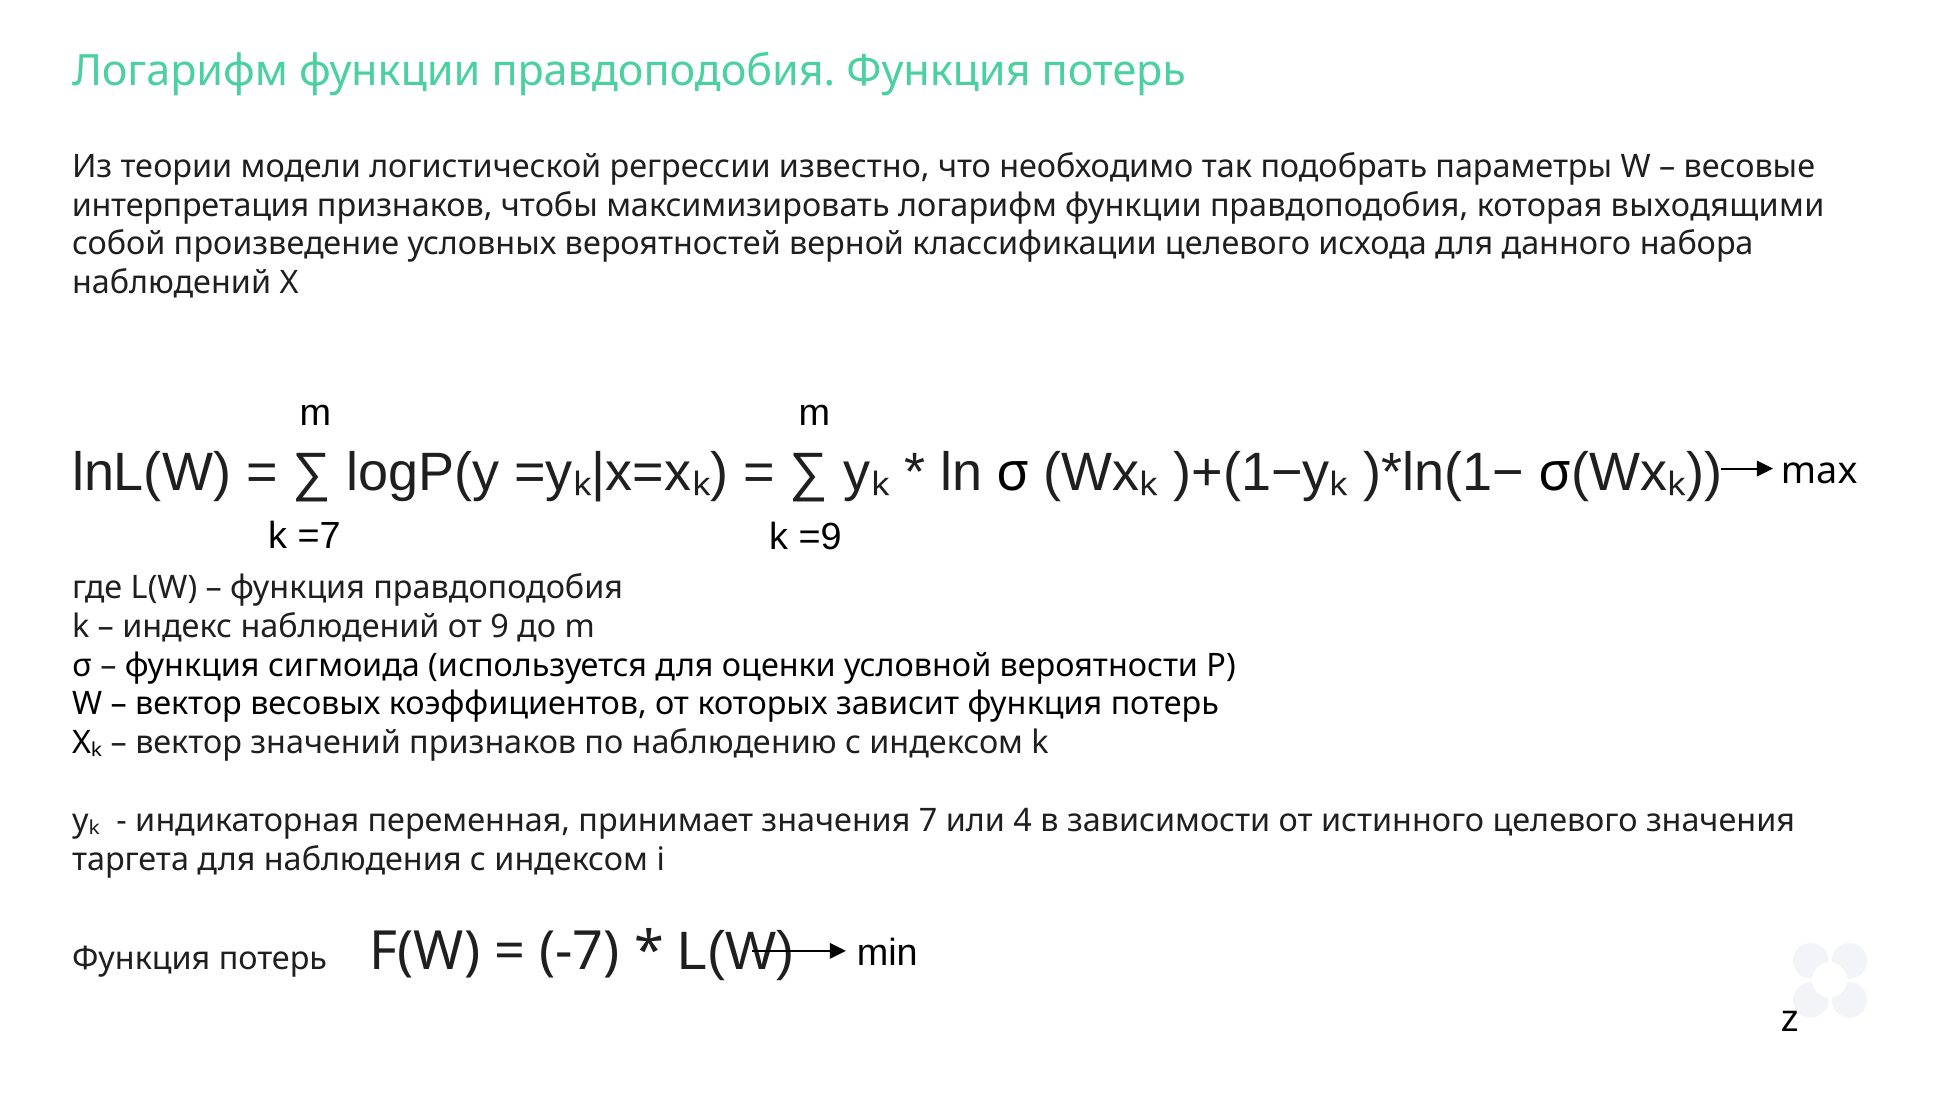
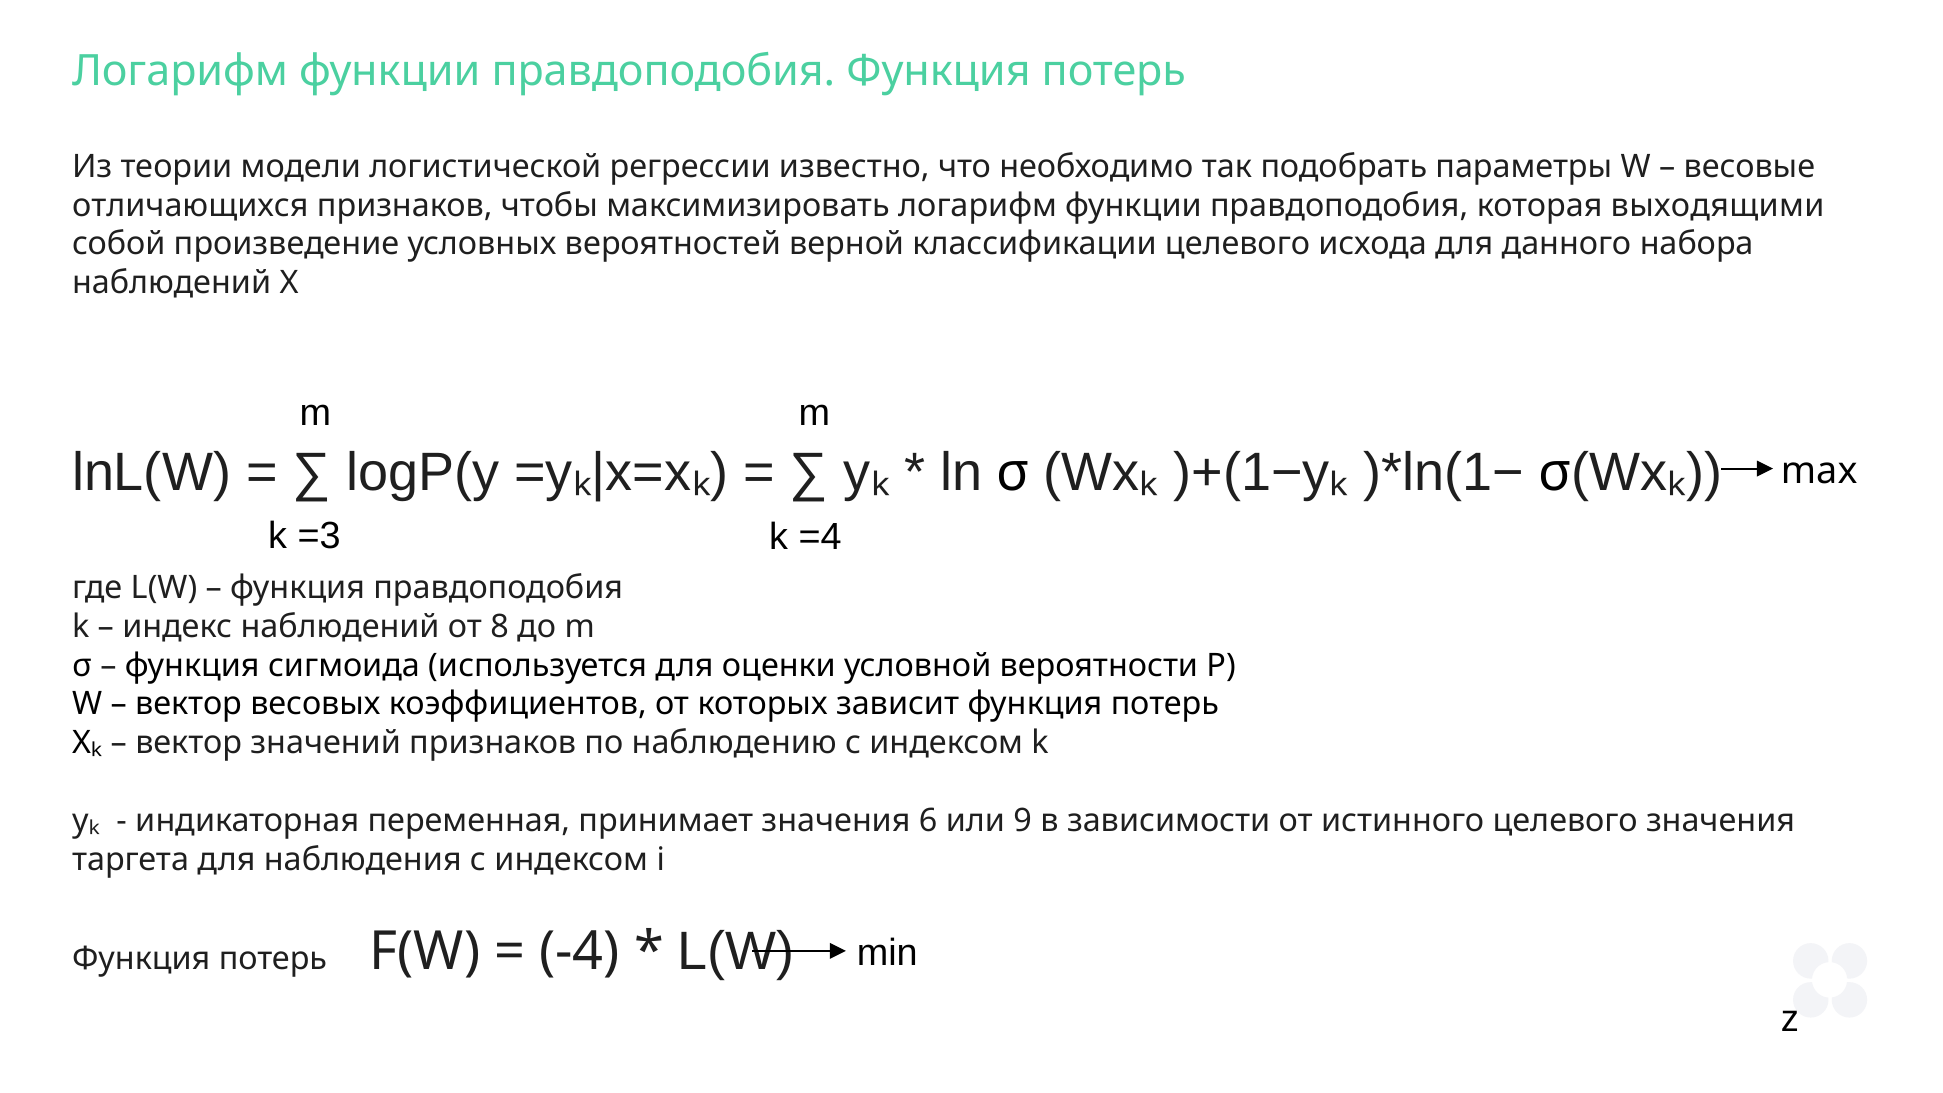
интерпретация: интерпретация -> отличающихся
=7: =7 -> =3
=9: =9 -> =4
9: 9 -> 8
7: 7 -> 6
4: 4 -> 9
-7: -7 -> -4
